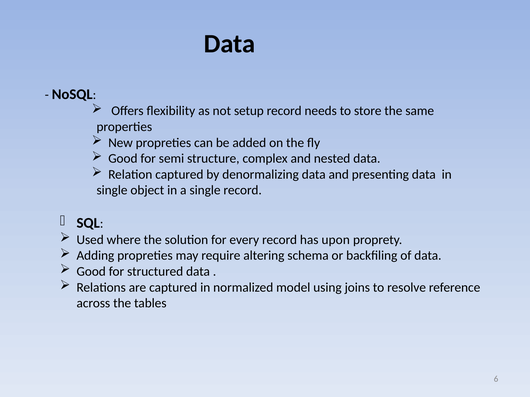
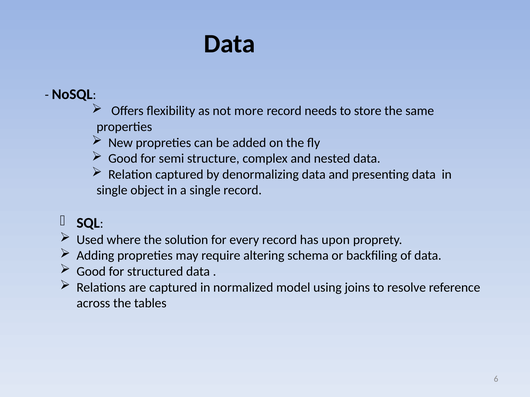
setup: setup -> more
